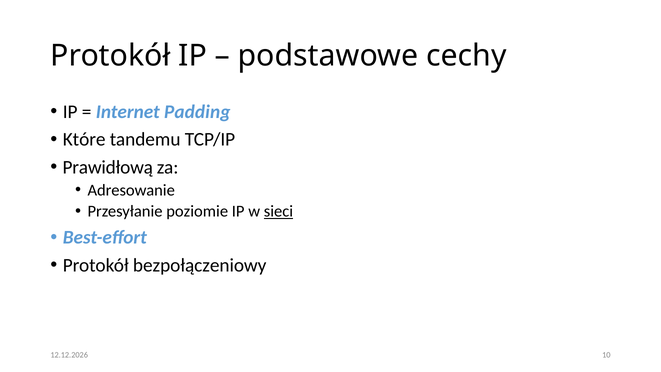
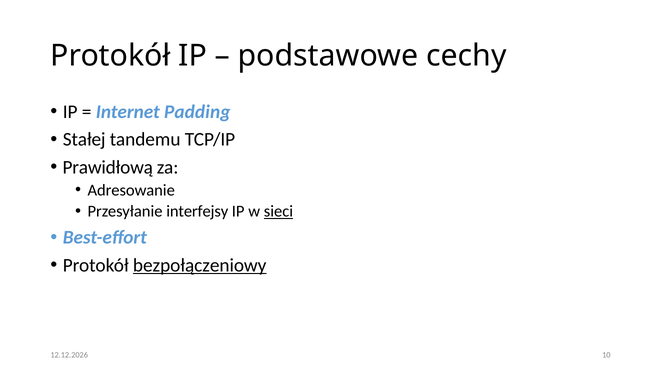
Które: Które -> Stałej
poziomie: poziomie -> interfejsy
bezpołączeniowy underline: none -> present
